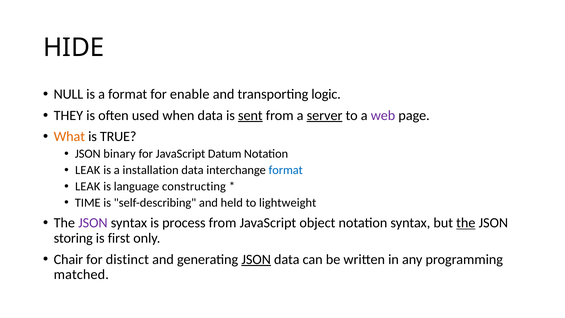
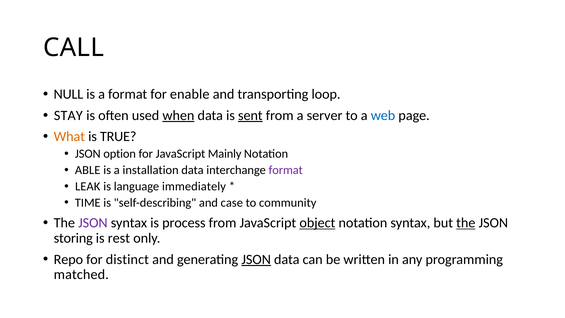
HIDE: HIDE -> CALL
logic: logic -> loop
THEY: THEY -> STAY
when underline: none -> present
server underline: present -> none
web colour: purple -> blue
binary: binary -> option
Datum: Datum -> Mainly
LEAK at (88, 170): LEAK -> ABLE
format at (286, 170) colour: blue -> purple
constructing: constructing -> immediately
held: held -> case
lightweight: lightweight -> community
object underline: none -> present
first: first -> rest
Chair: Chair -> Repo
